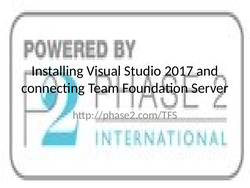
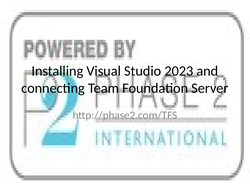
2017: 2017 -> 2023
